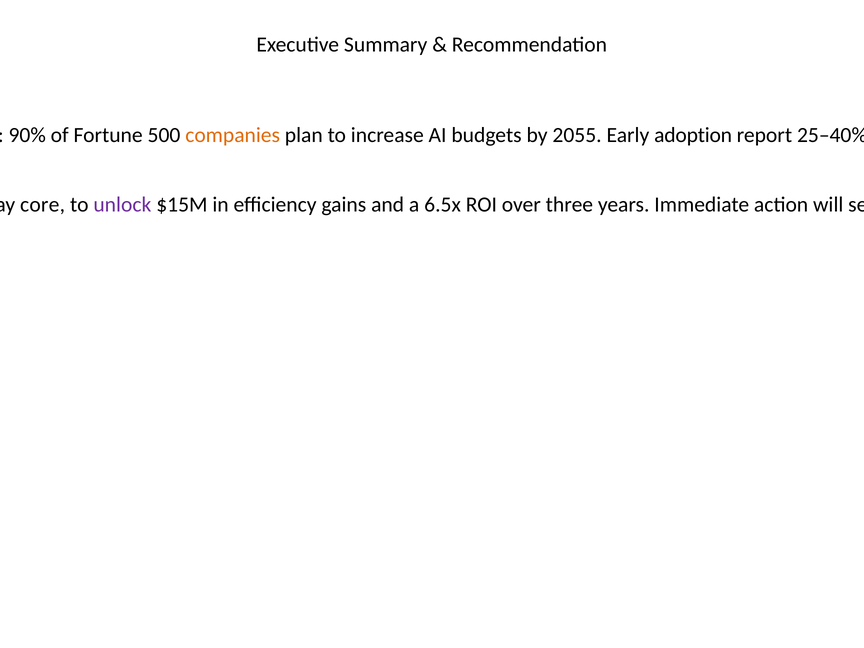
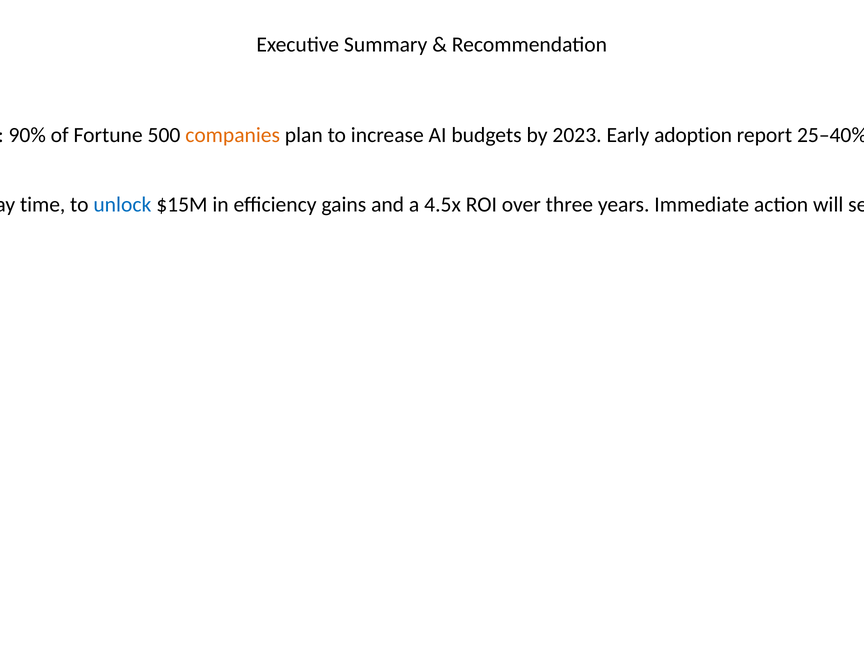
2055: 2055 -> 2023
core: core -> time
unlock colour: purple -> blue
6.5x: 6.5x -> 4.5x
